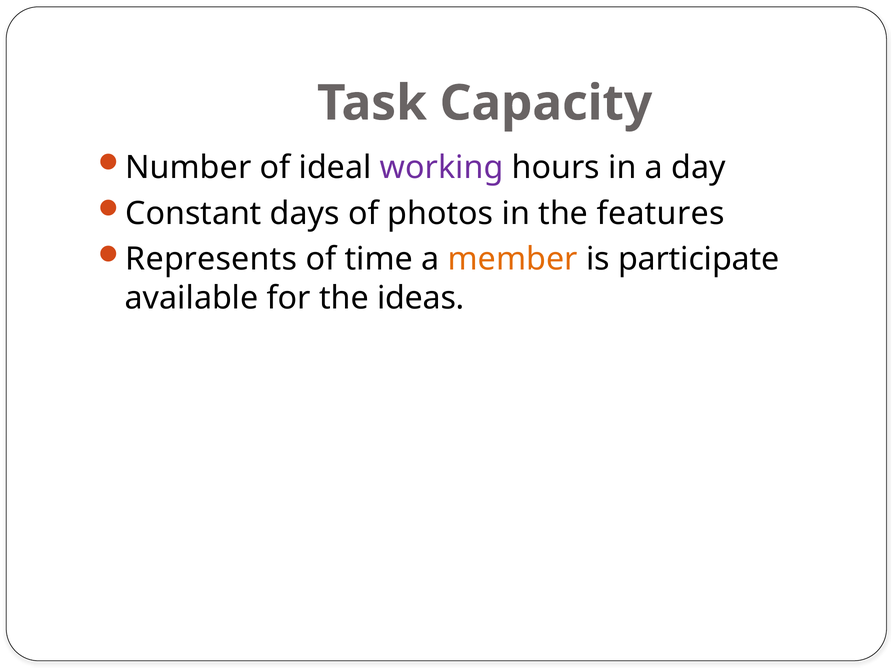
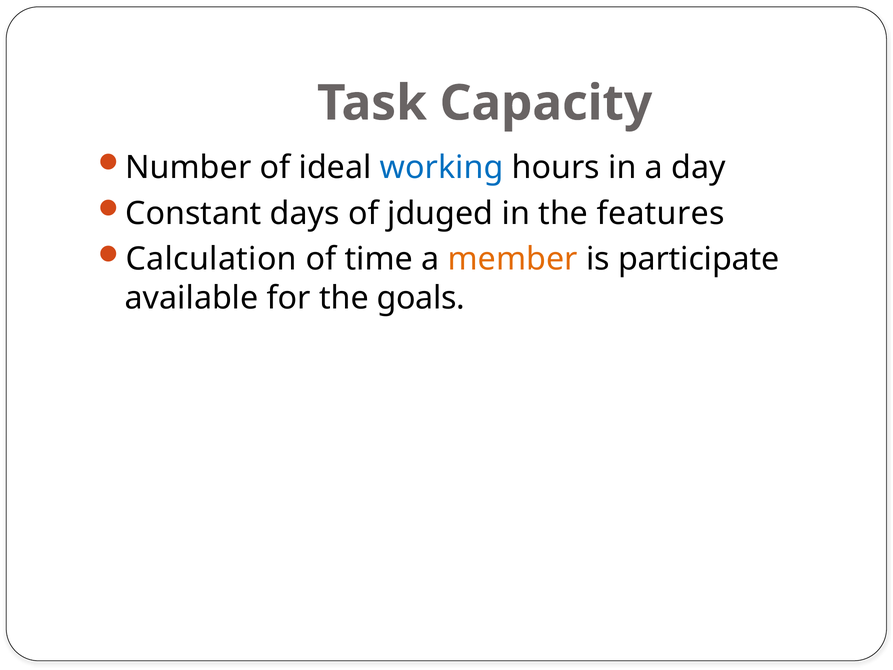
working colour: purple -> blue
photos: photos -> jduged
Represents: Represents -> Calculation
ideas: ideas -> goals
